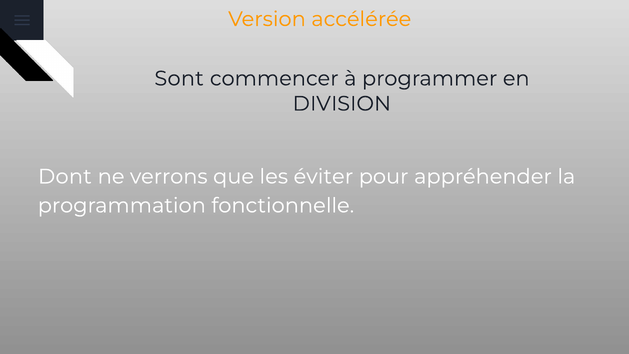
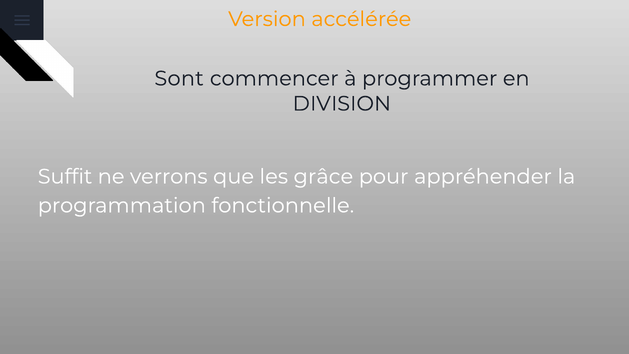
Dont: Dont -> Suffit
éviter: éviter -> grâce
